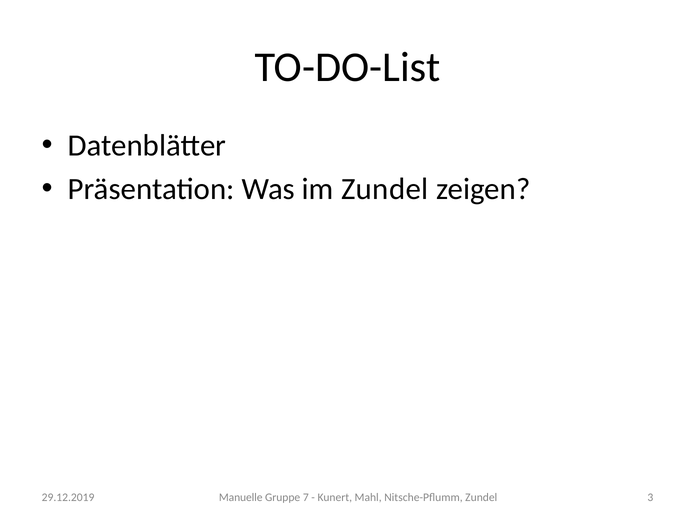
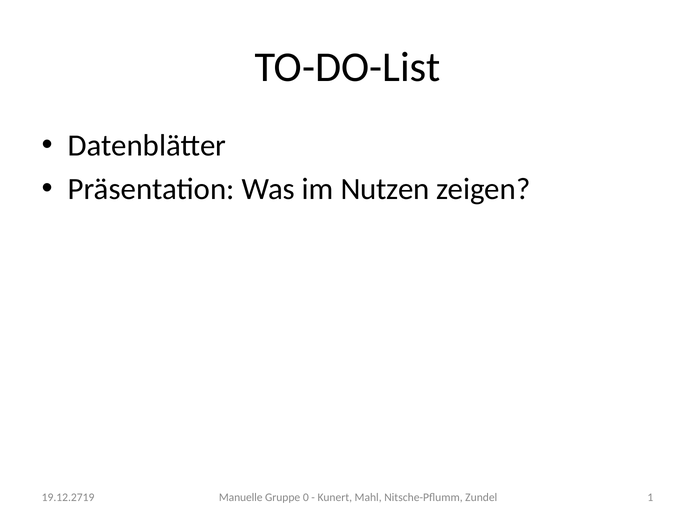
im Zundel: Zundel -> Nutzen
7: 7 -> 0
3: 3 -> 1
29.12.2019: 29.12.2019 -> 19.12.2719
